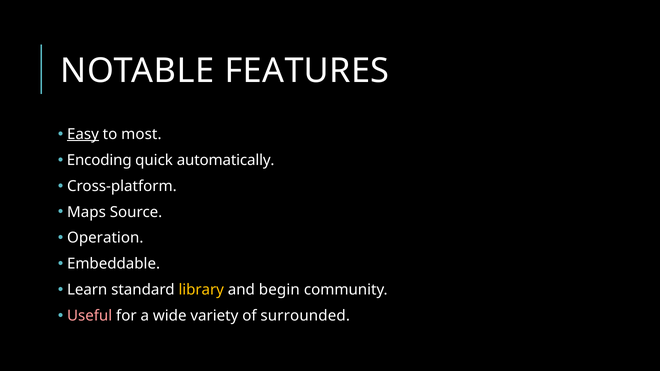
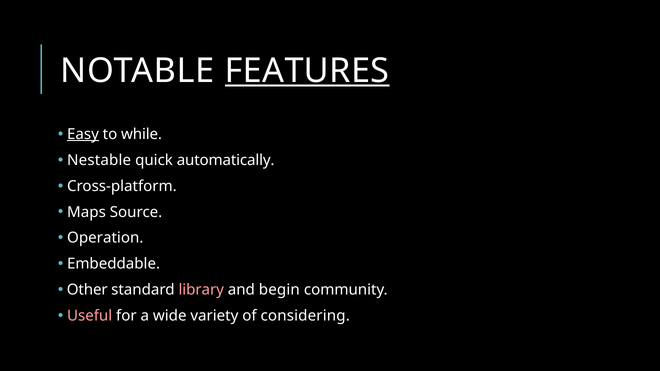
FEATURES underline: none -> present
most: most -> while
Encoding: Encoding -> Nestable
Learn: Learn -> Other
library colour: yellow -> pink
surrounded: surrounded -> considering
